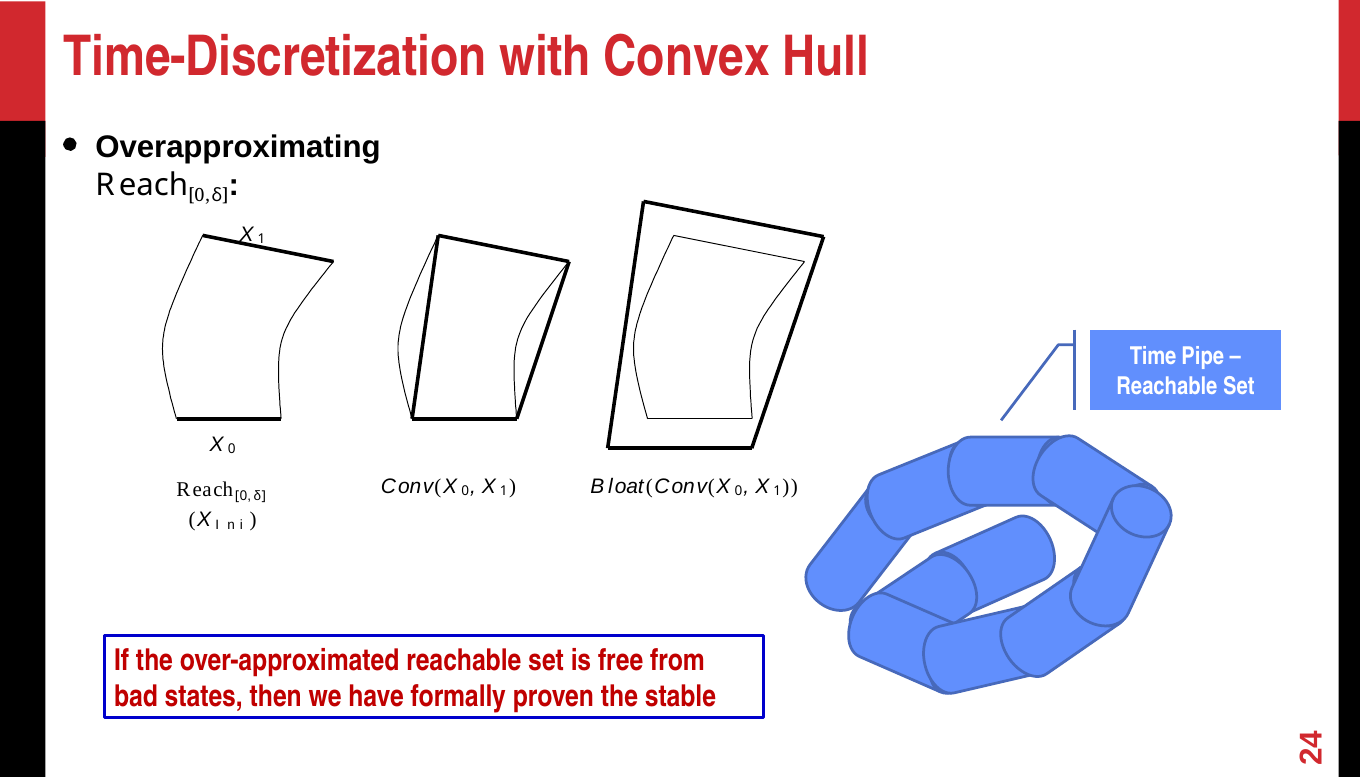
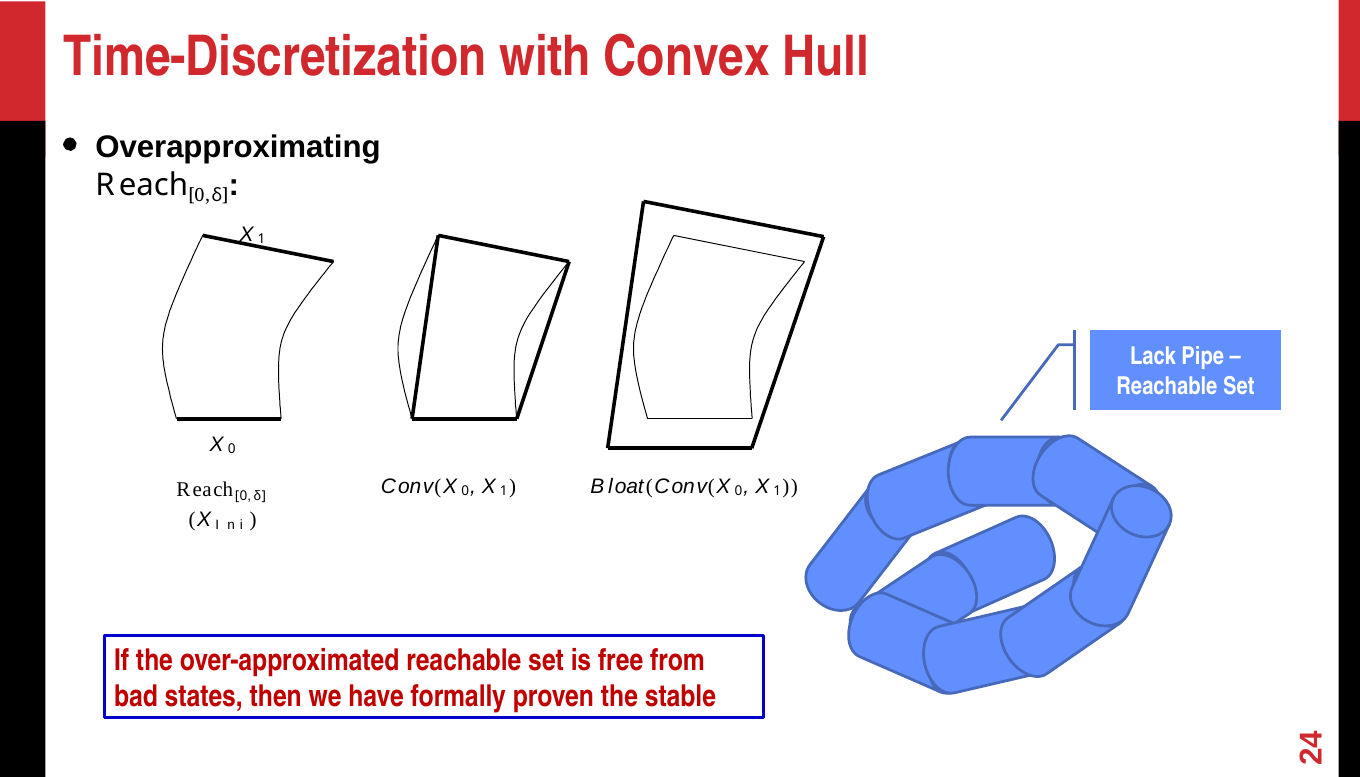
Time: Time -> Lack
